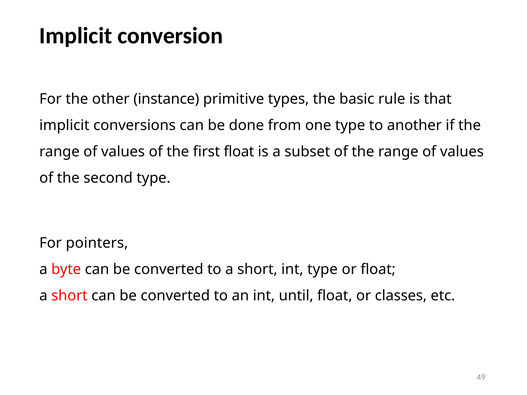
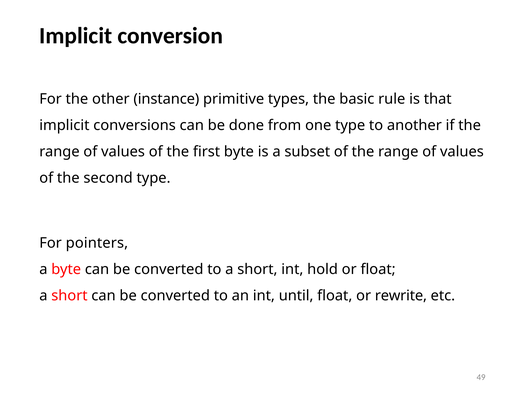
first float: float -> byte
int type: type -> hold
classes: classes -> rewrite
